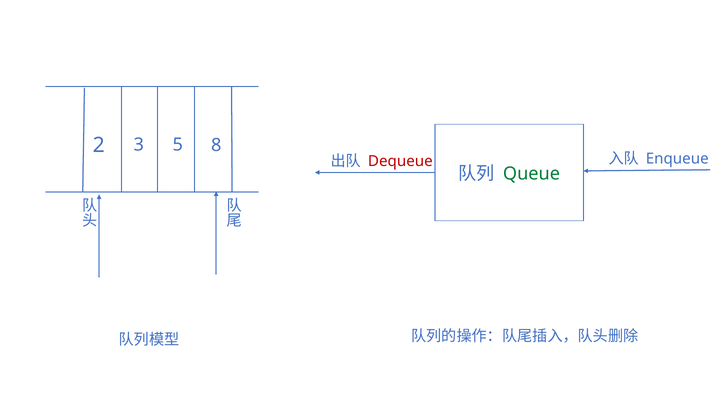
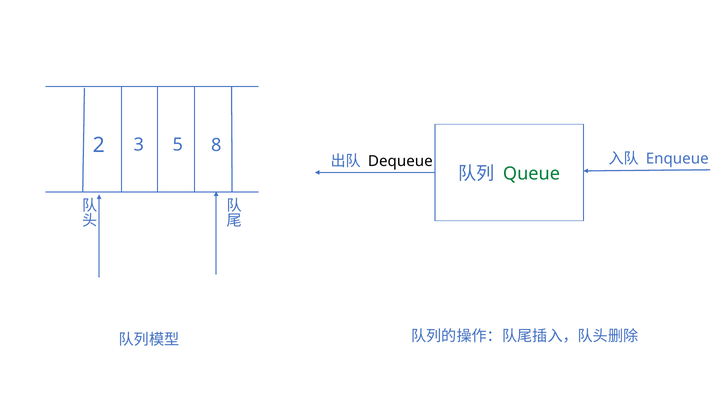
Dequeue colour: red -> black
